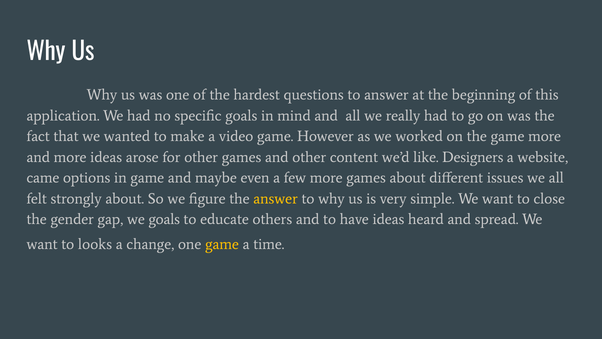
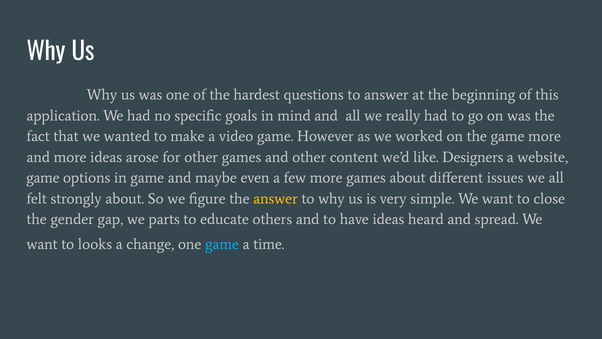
came at (43, 178): came -> game
we goals: goals -> parts
game at (222, 244) colour: yellow -> light blue
